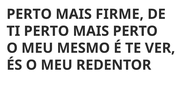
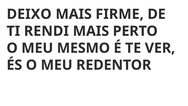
PERTO at (29, 14): PERTO -> DEIXO
TI PERTO: PERTO -> RENDI
